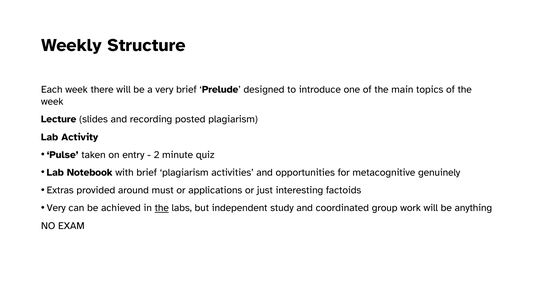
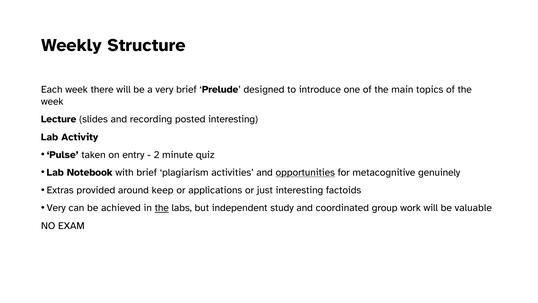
posted plagiarism: plagiarism -> interesting
opportunities underline: none -> present
must: must -> keep
anything: anything -> valuable
